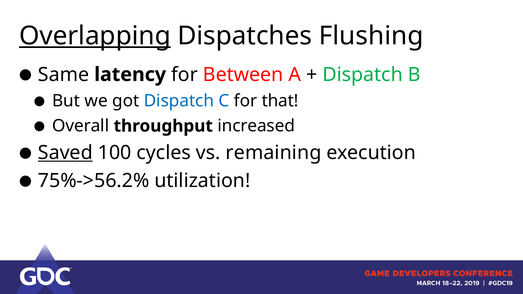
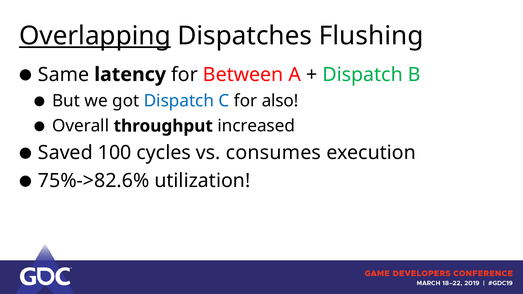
that: that -> also
Saved underline: present -> none
remaining: remaining -> consumes
75%->56.2%: 75%->56.2% -> 75%->82.6%
